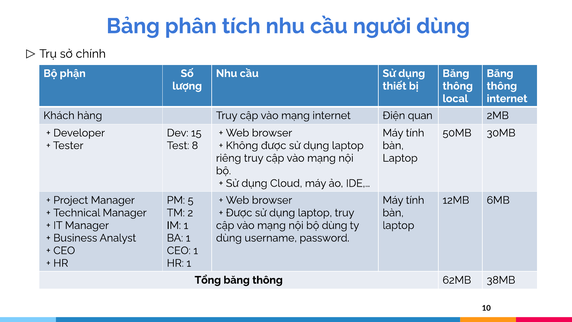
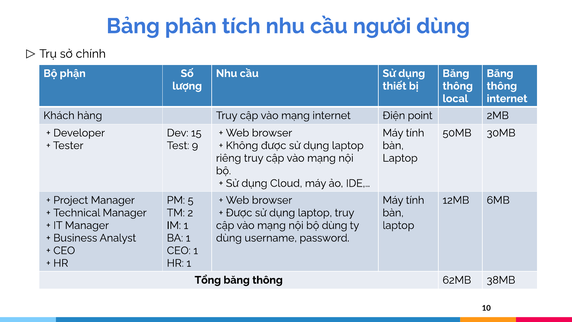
quan: quan -> point
8: 8 -> 9
